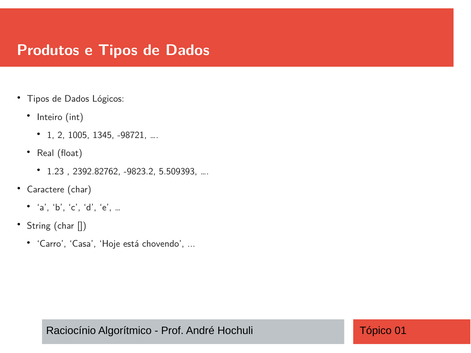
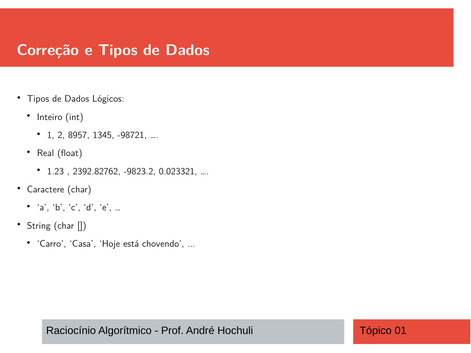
Produtos: Produtos -> Correção
1005: 1005 -> 8957
5.509393: 5.509393 -> 0.023321
